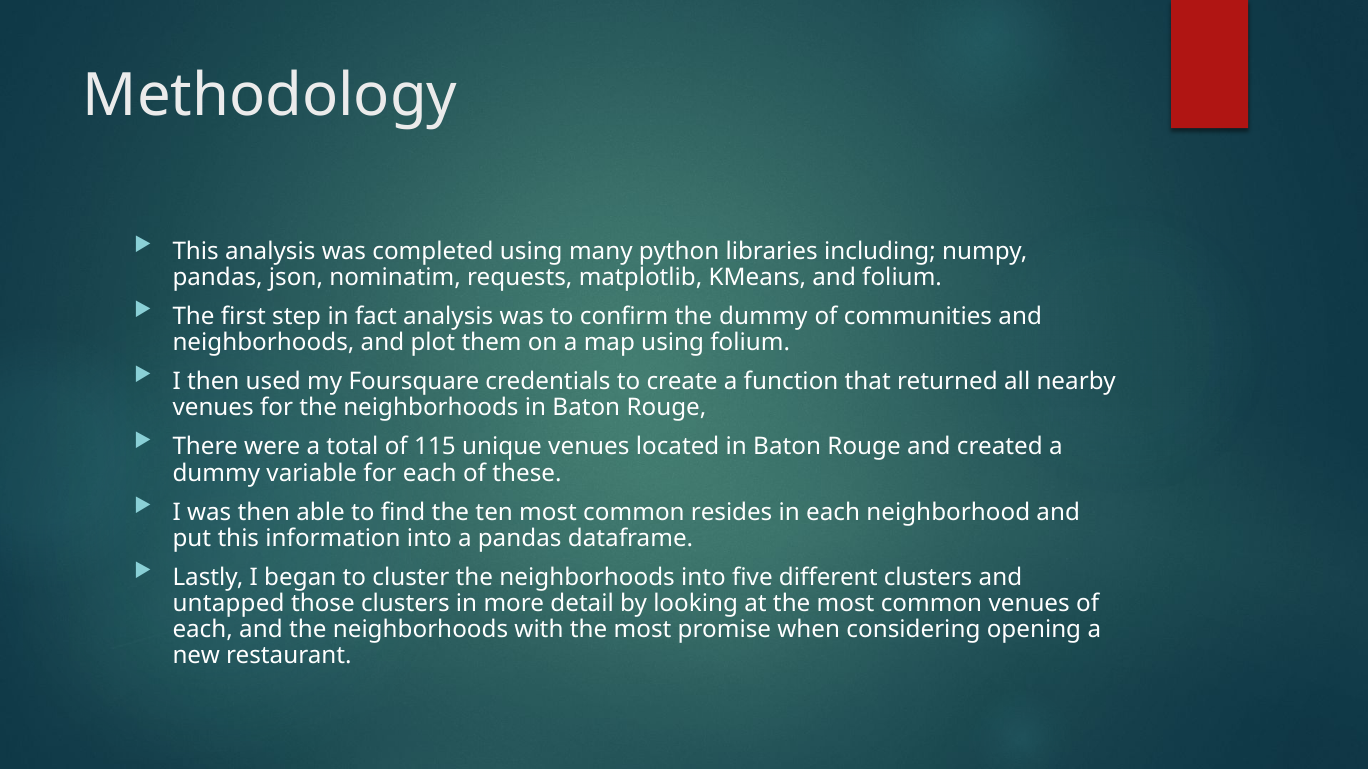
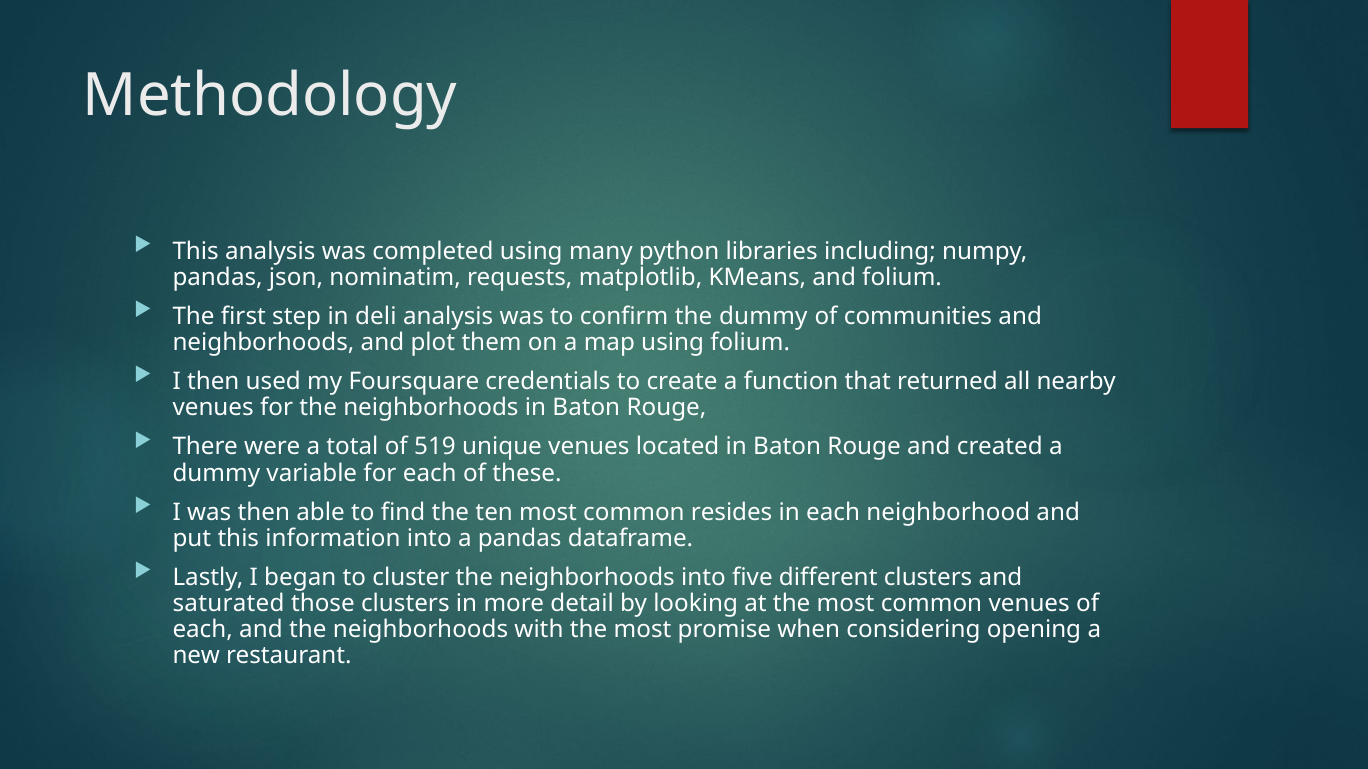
fact: fact -> deli
115: 115 -> 519
untapped: untapped -> saturated
